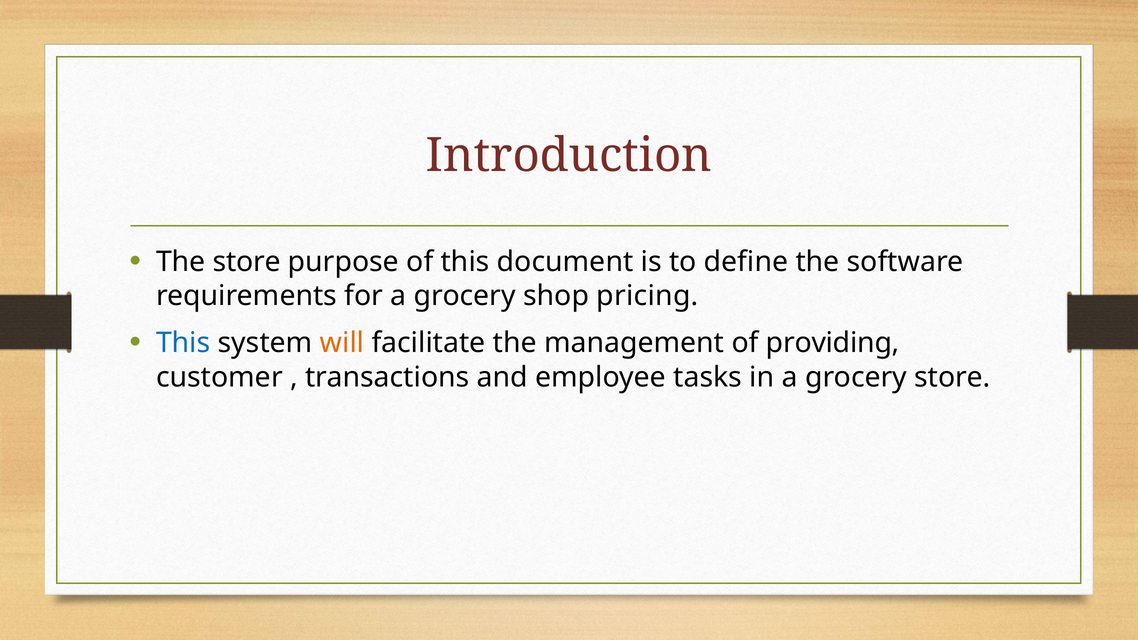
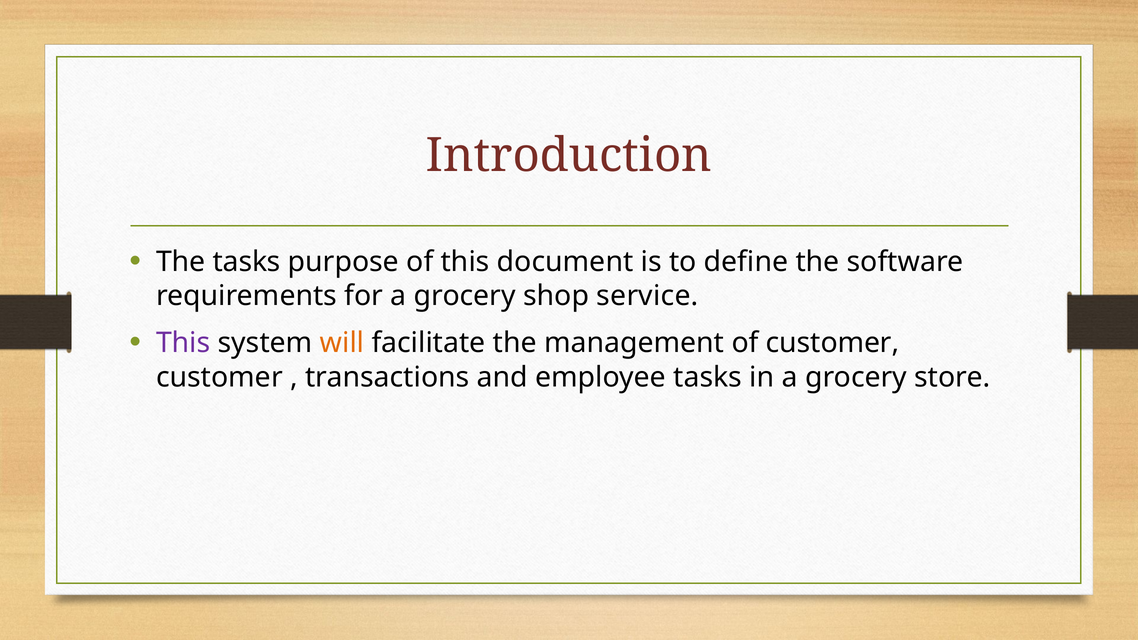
The store: store -> tasks
pricing: pricing -> service
This at (183, 343) colour: blue -> purple
of providing: providing -> customer
